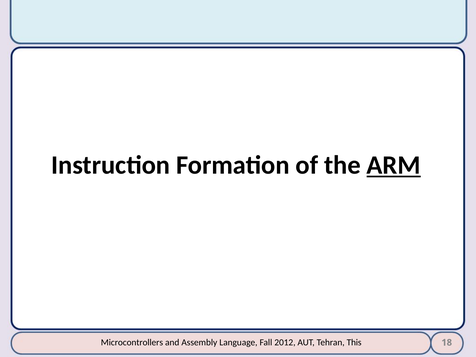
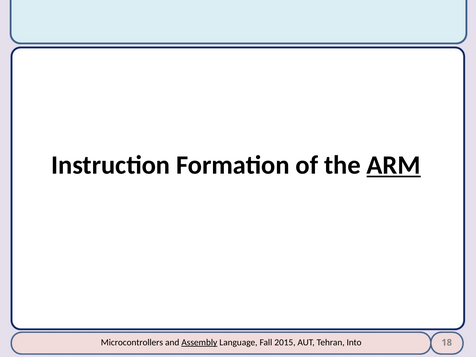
Assembly underline: none -> present
2012: 2012 -> 2015
This: This -> Into
